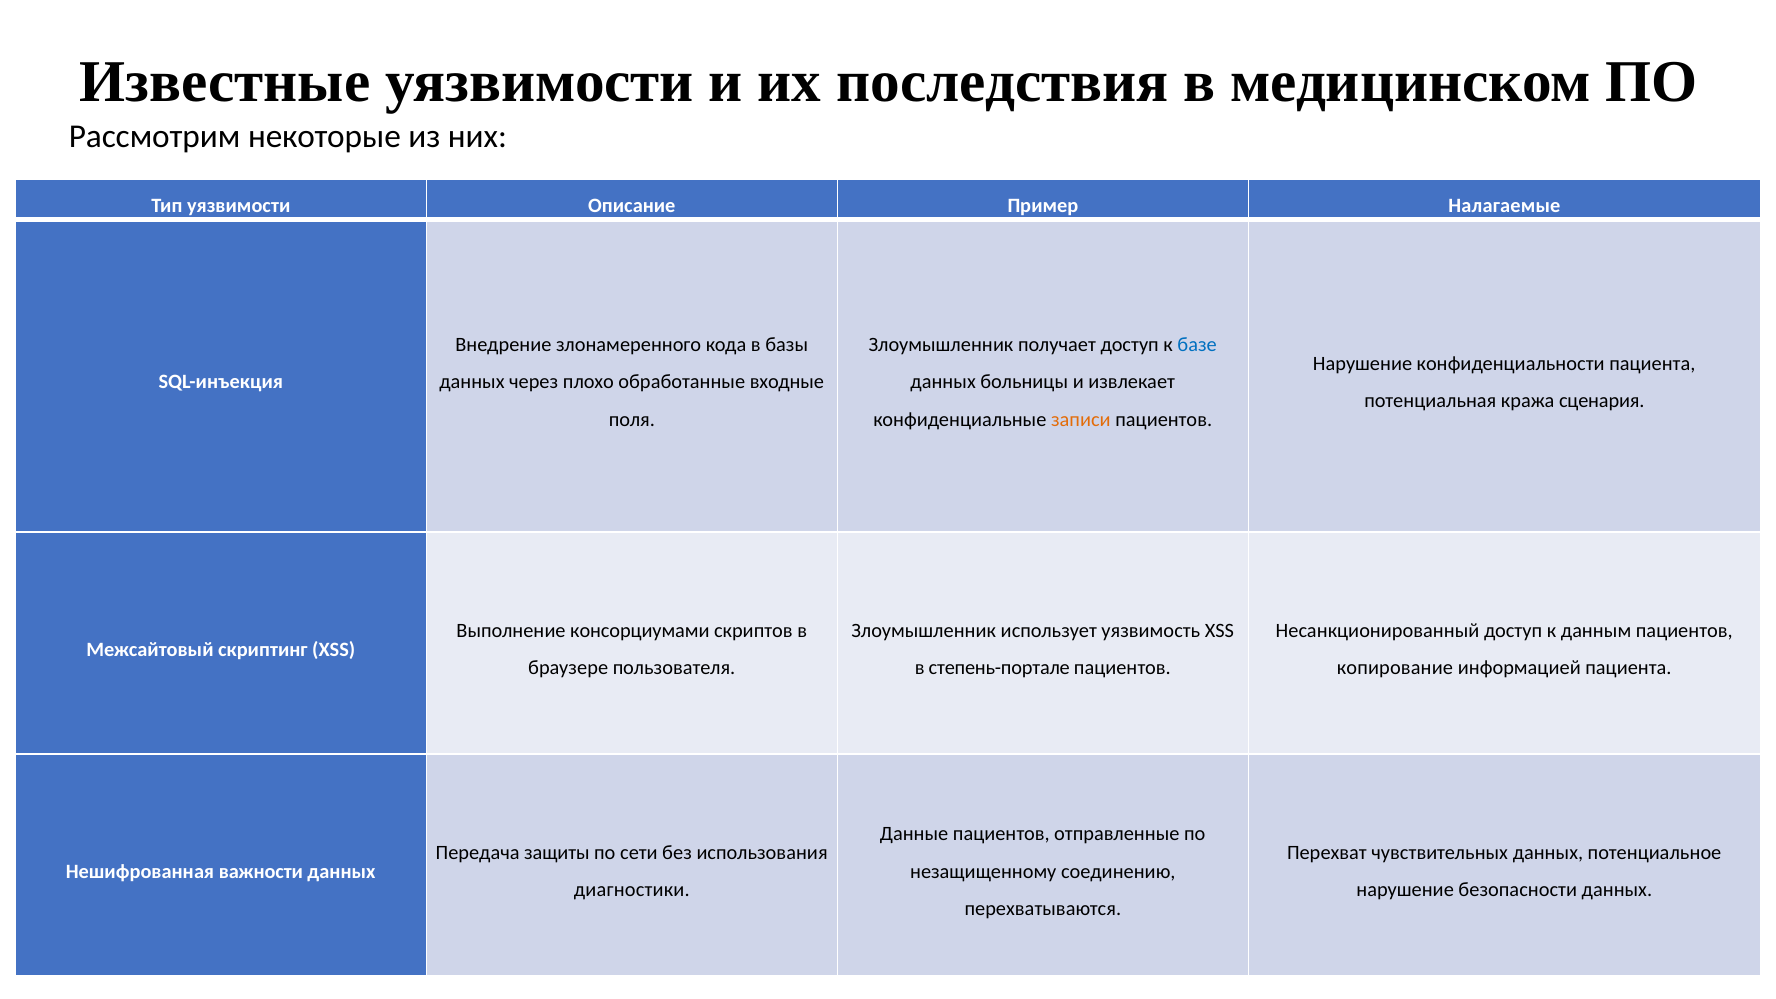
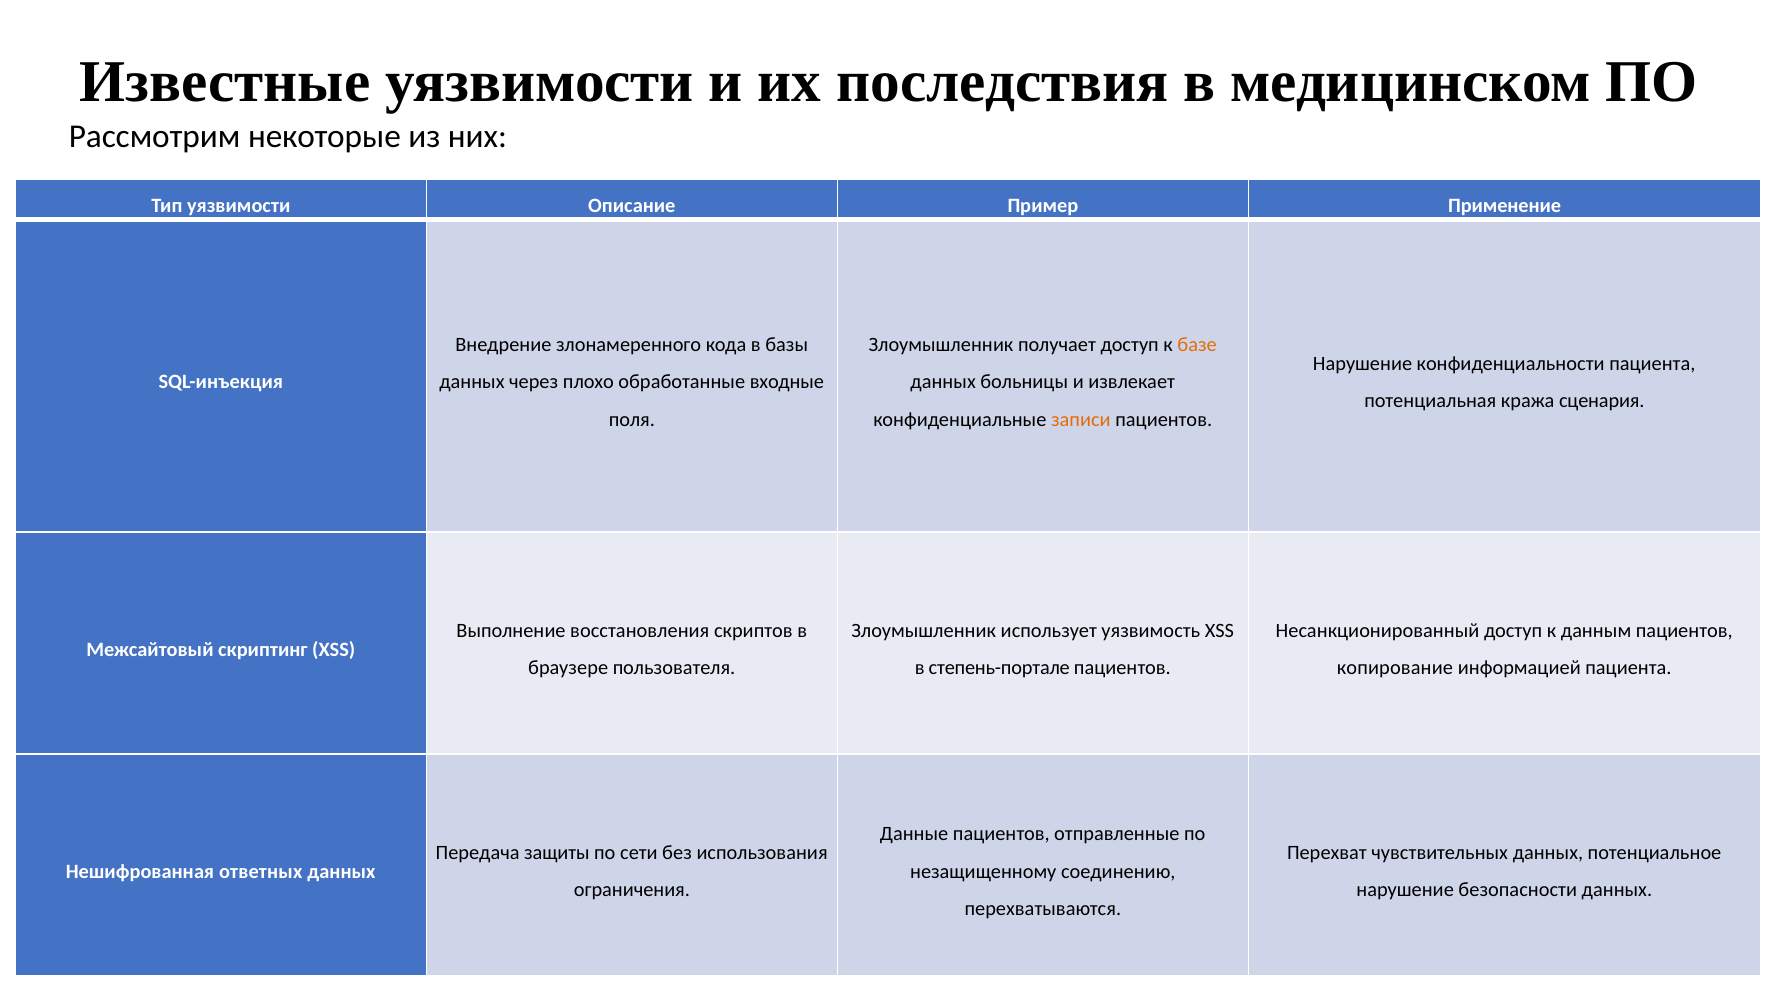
Налагаемые: Налагаемые -> Применение
базе colour: blue -> orange
консорциумами: консорциумами -> восстановления
важности: важности -> ответных
диагностики: диагностики -> ограничения
